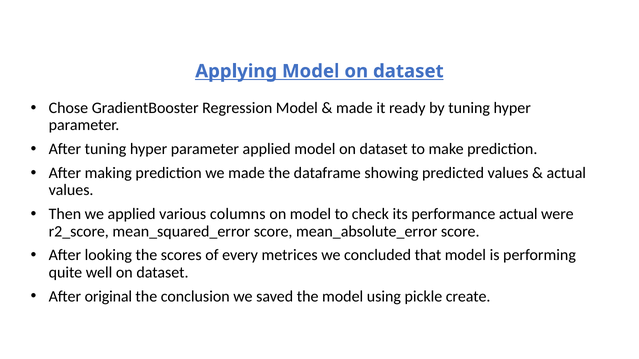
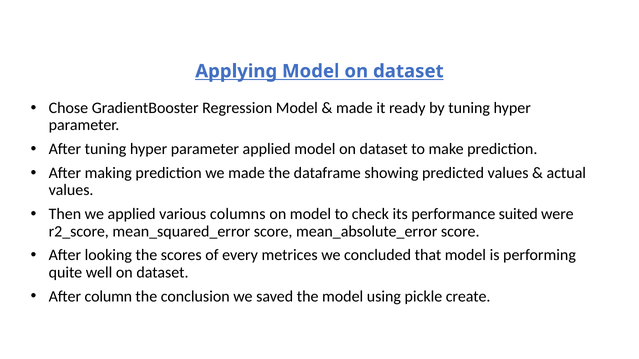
performance actual: actual -> suited
original: original -> column
